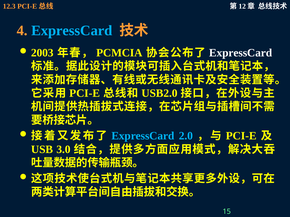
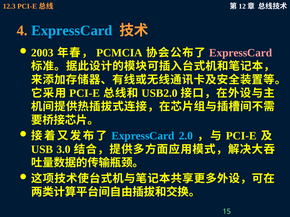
ExpressCard at (241, 53) colour: white -> pink
